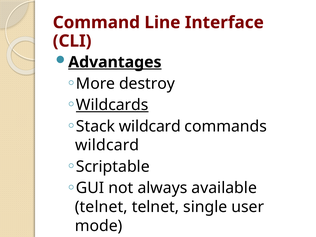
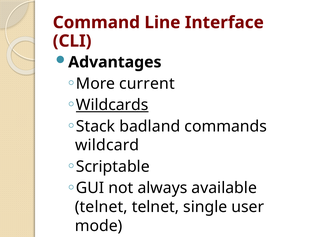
Advantages underline: present -> none
destroy: destroy -> current
Stack wildcard: wildcard -> badland
